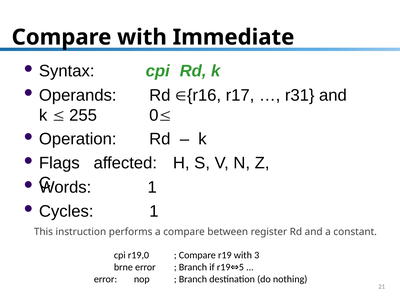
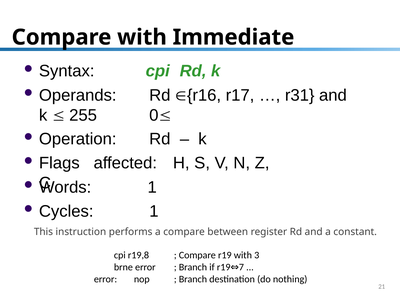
r19,0: r19,0 -> r19,8
5: 5 -> 7
